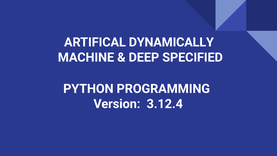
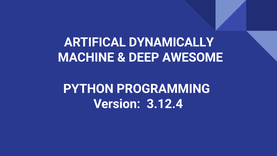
SPECIFIED: SPECIFIED -> AWESOME
